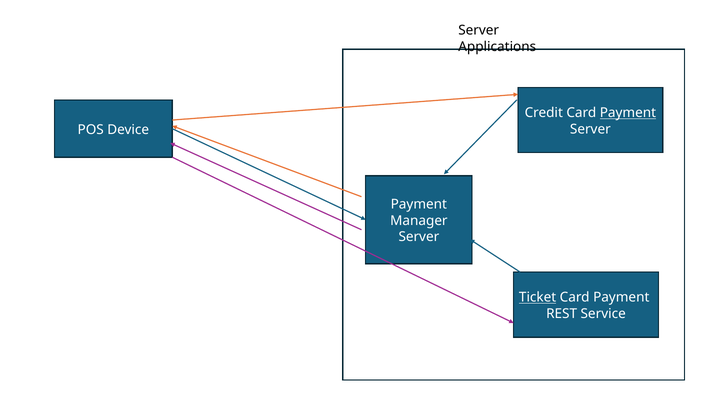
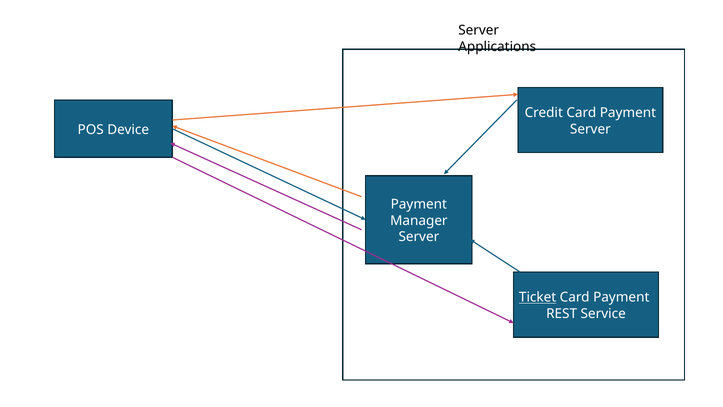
Payment at (628, 113) underline: present -> none
